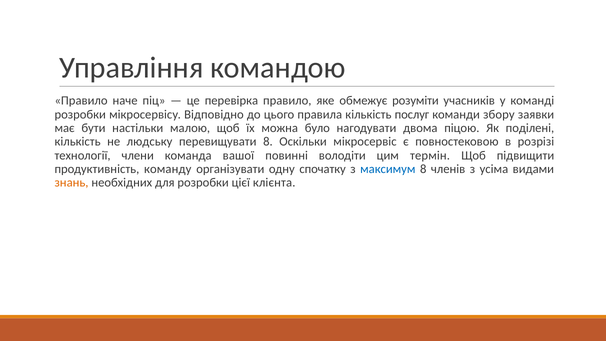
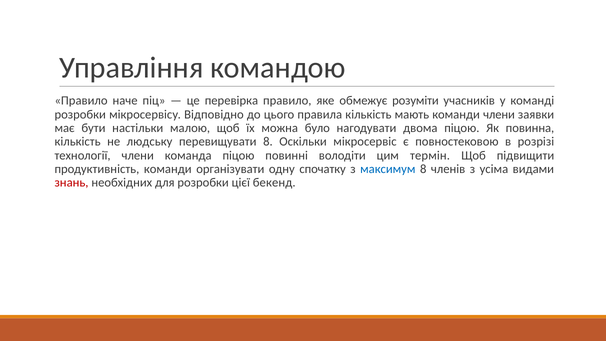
послуг: послуг -> мають
команди збору: збору -> члени
поділені: поділені -> повинна
команда вашої: вашої -> піцою
продуктивність команду: команду -> команди
знань colour: orange -> red
клієнта: клієнта -> бекенд
